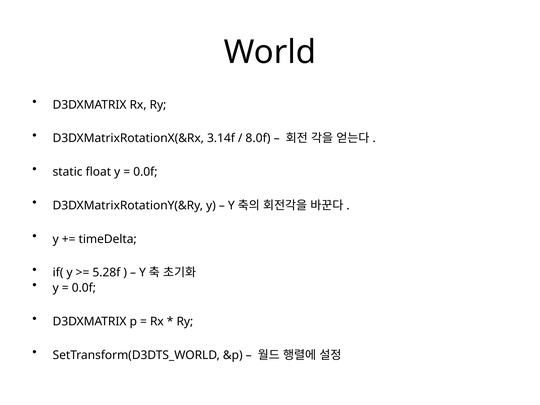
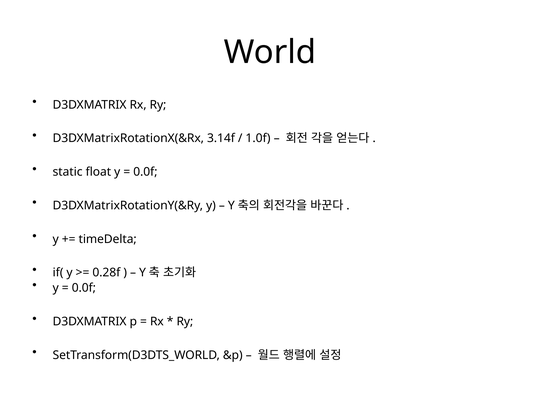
8.0f: 8.0f -> 1.0f
5.28f: 5.28f -> 0.28f
